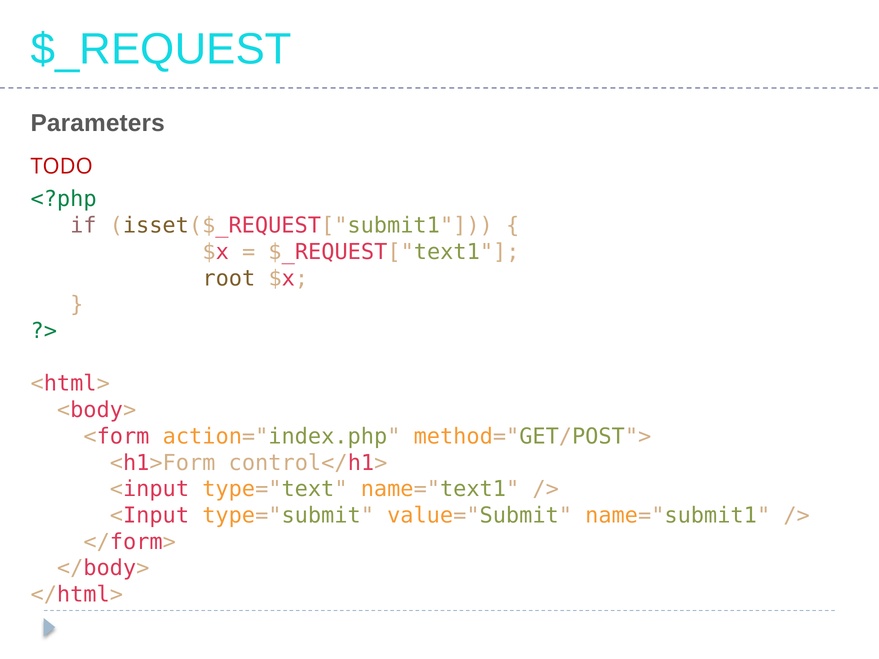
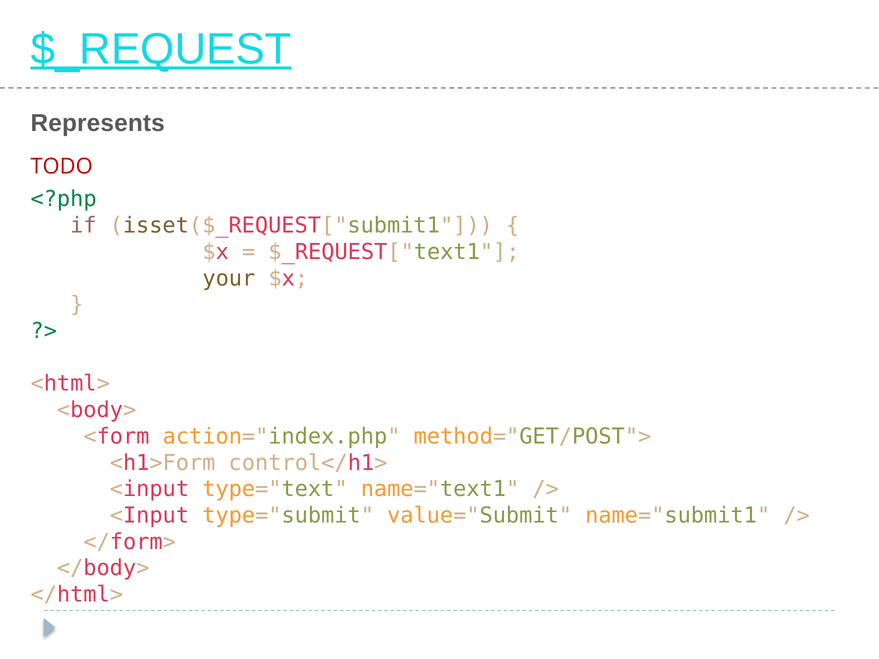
$_REQUEST underline: none -> present
Parameters: Parameters -> Represents
root: root -> your
